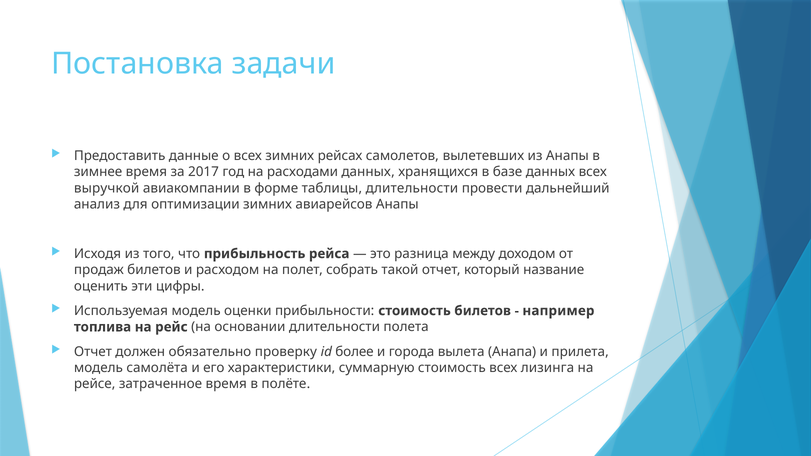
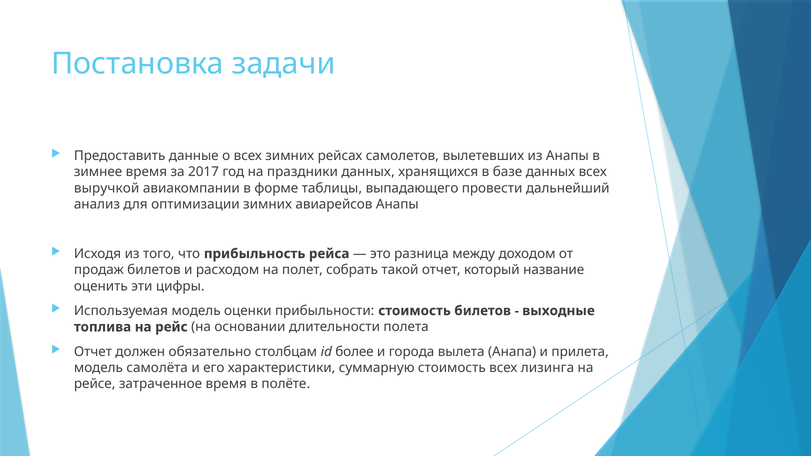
расходами: расходами -> праздники
таблицы длительности: длительности -> выпадающего
например: например -> выходные
проверку: проверку -> столбцам
